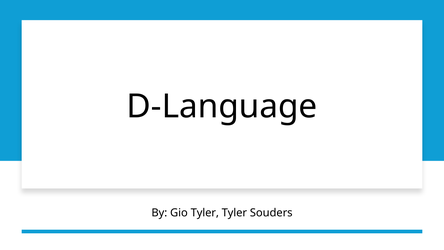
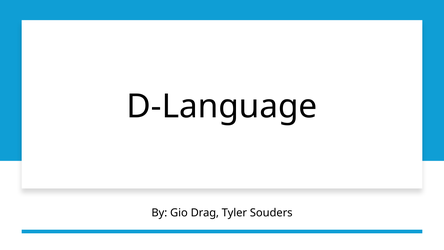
Gio Tyler: Tyler -> Drag
